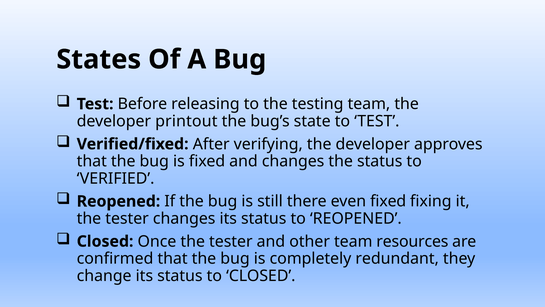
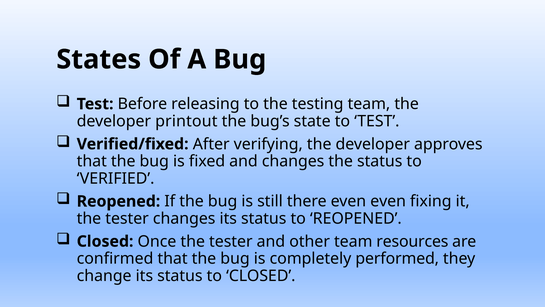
even fixed: fixed -> even
redundant: redundant -> performed
